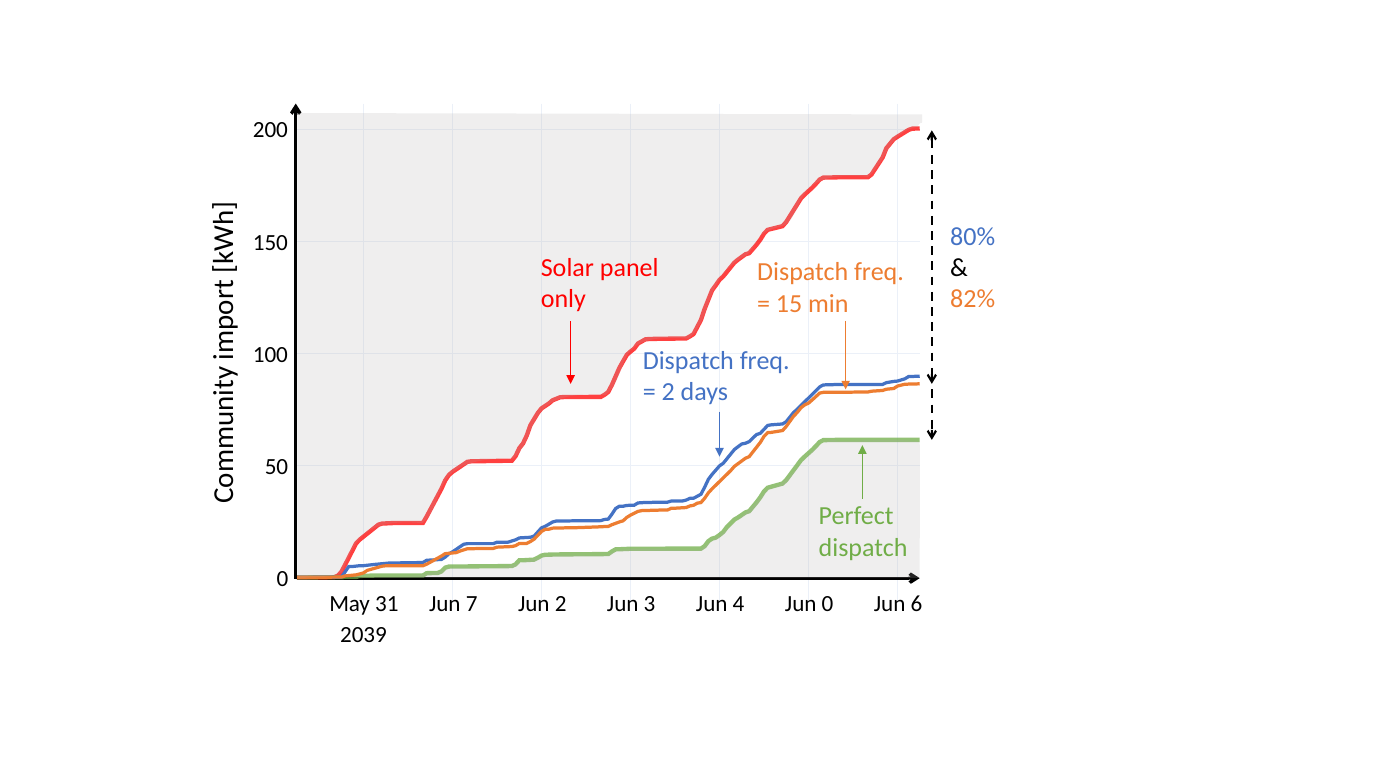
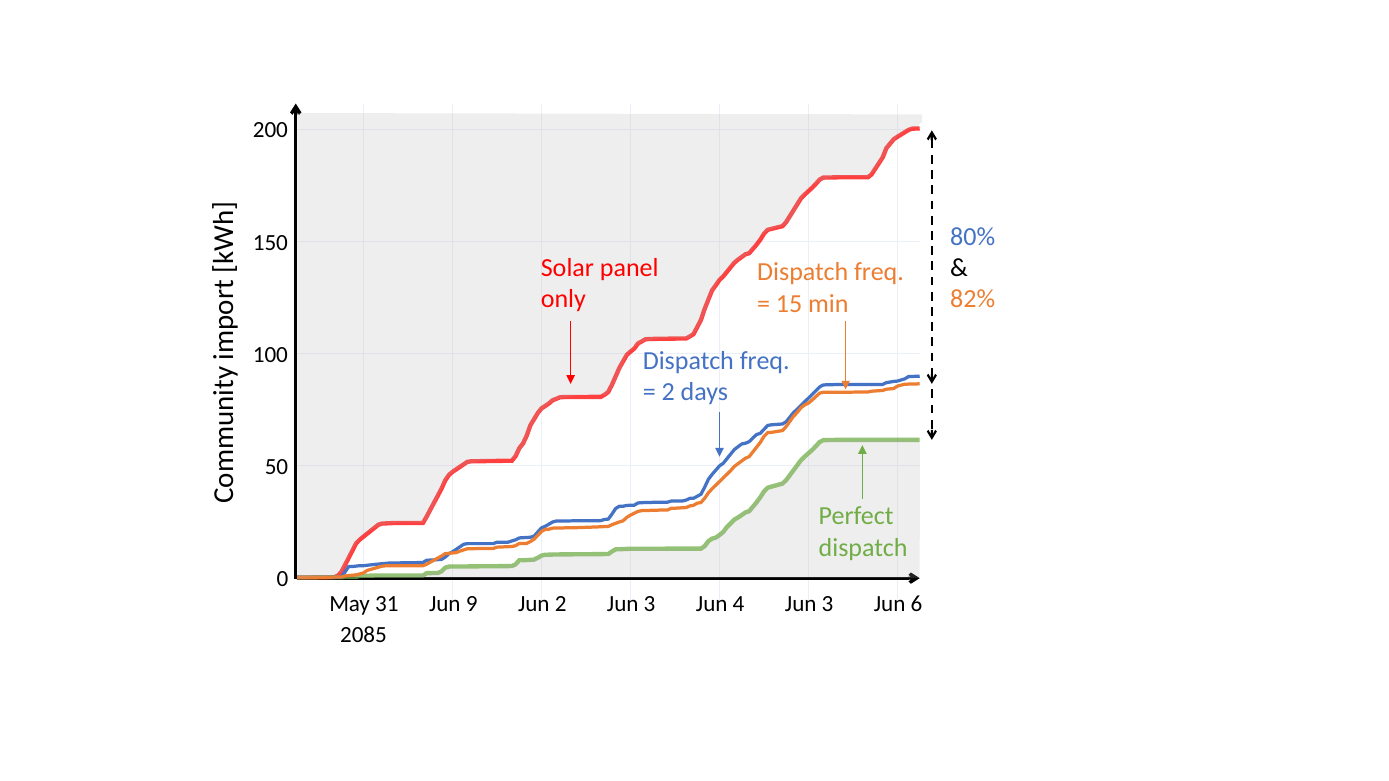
7: 7 -> 9
4 Jun 0: 0 -> 3
2039: 2039 -> 2085
